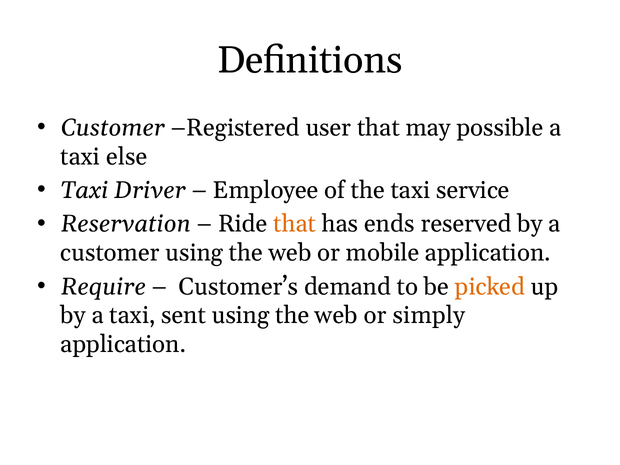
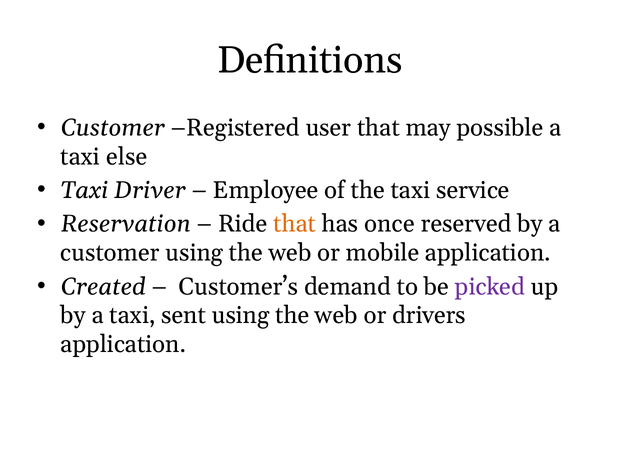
ends: ends -> once
Require: Require -> Created
picked colour: orange -> purple
simply: simply -> drivers
